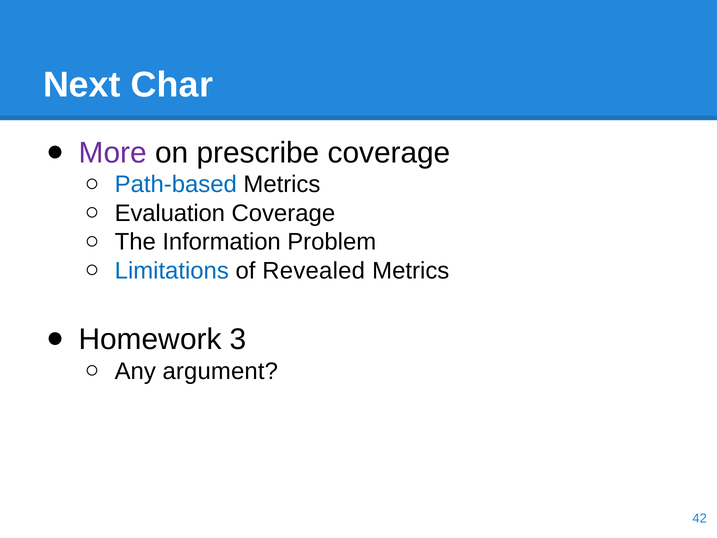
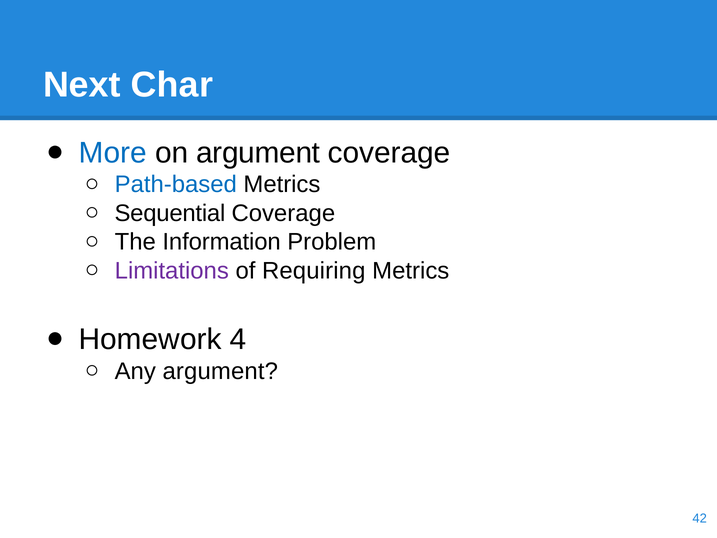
More colour: purple -> blue
on prescribe: prescribe -> argument
Evaluation: Evaluation -> Sequential
Limitations colour: blue -> purple
Revealed: Revealed -> Requiring
3: 3 -> 4
